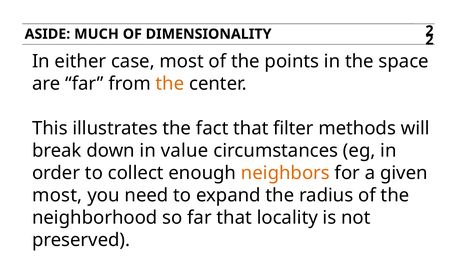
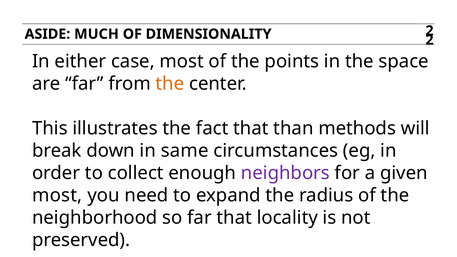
filter: filter -> than
value: value -> same
neighbors colour: orange -> purple
